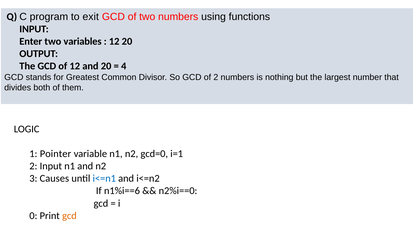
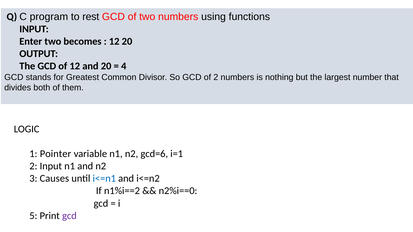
exit: exit -> rest
variables: variables -> becomes
gcd=0: gcd=0 -> gcd=6
n1%i==6: n1%i==6 -> n1%i==2
0: 0 -> 5
gcd at (69, 216) colour: orange -> purple
